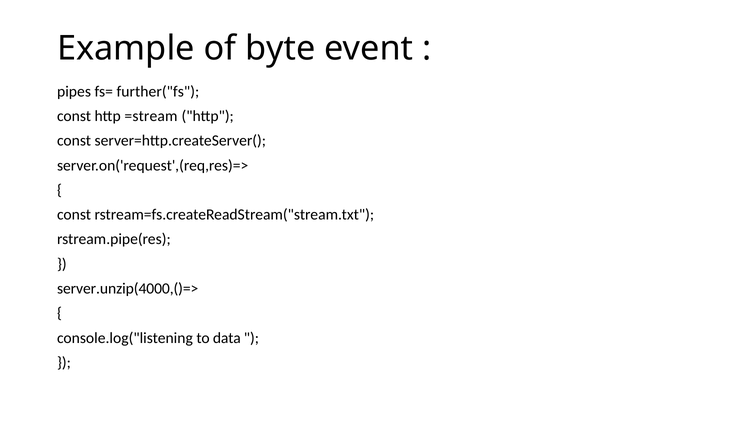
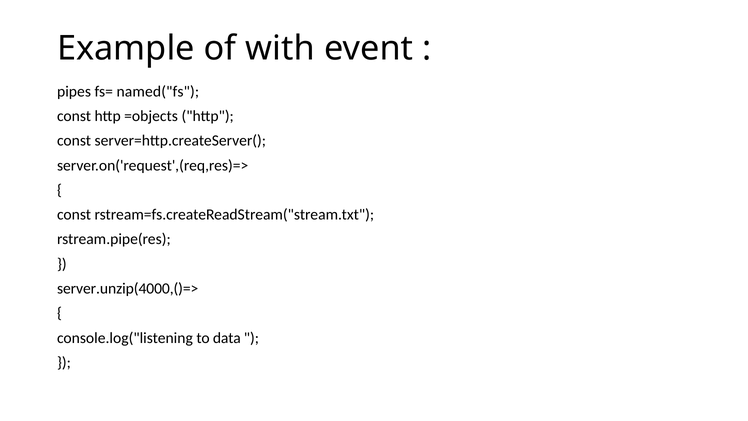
byte: byte -> with
further("fs: further("fs -> named("fs
=stream: =stream -> =objects
